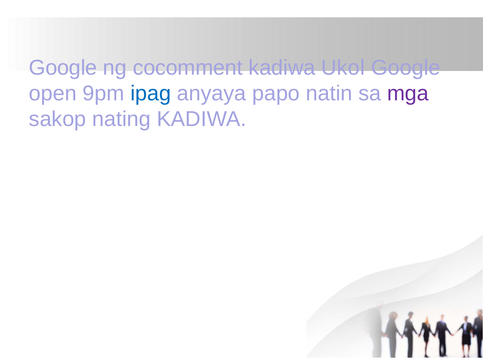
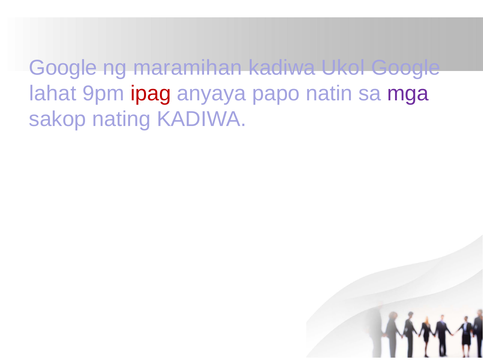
cocomment: cocomment -> maramihan
open: open -> lahat
ipag colour: blue -> red
